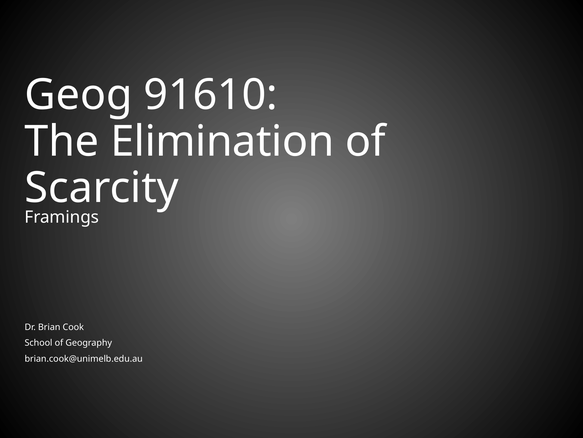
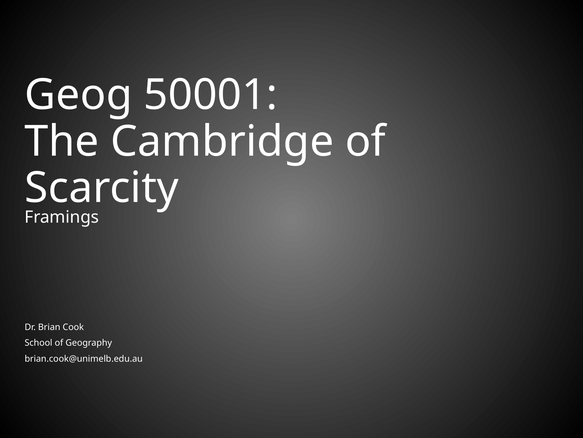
91610: 91610 -> 50001
Elimination: Elimination -> Cambridge
